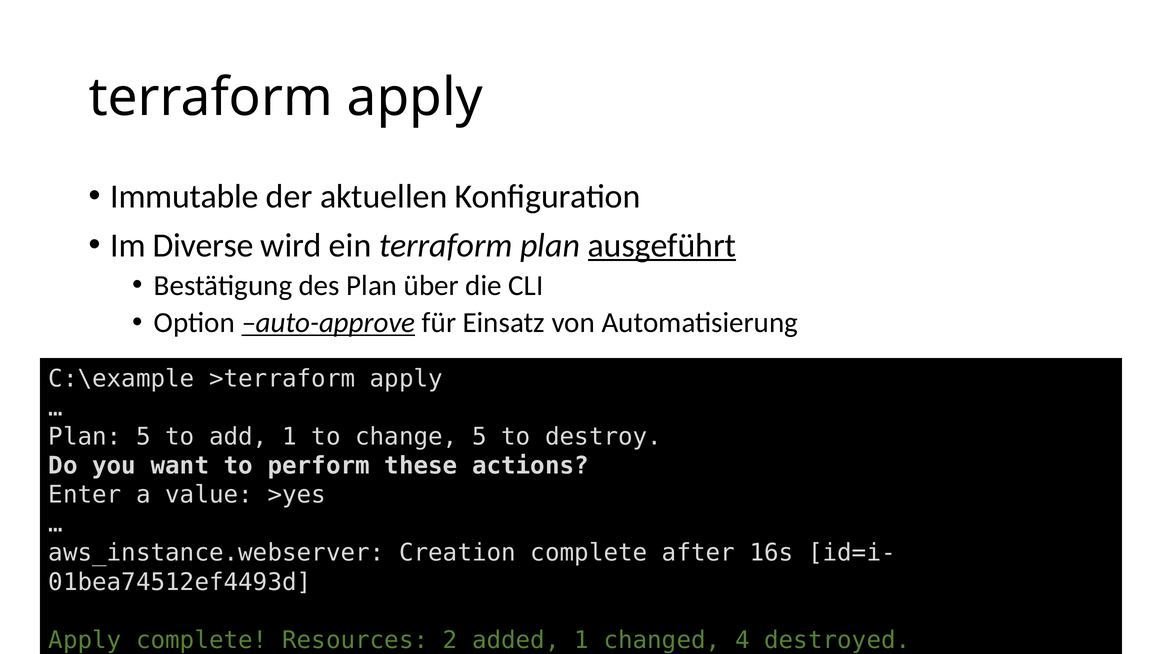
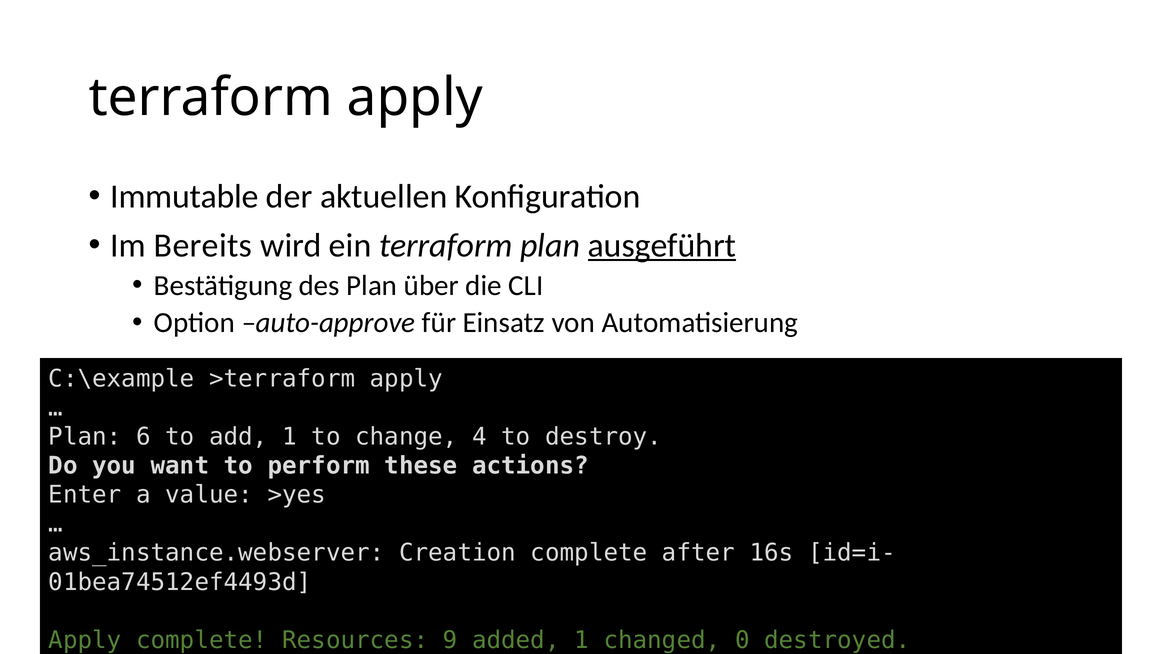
Diverse: Diverse -> Bereits
auto-approve underline: present -> none
Plan 5: 5 -> 6
change 5: 5 -> 4
2: 2 -> 9
4: 4 -> 0
